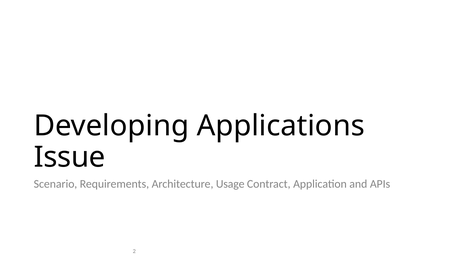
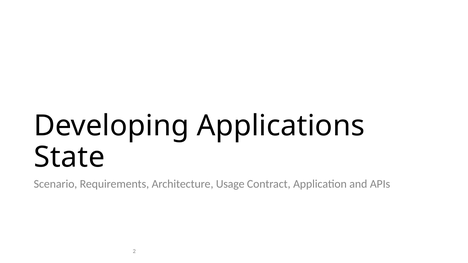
Issue: Issue -> State
